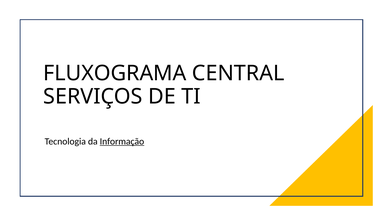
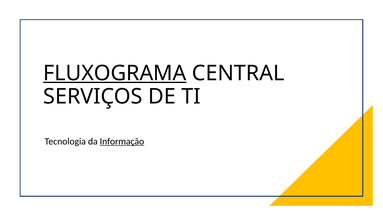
FLUXOGRAMA underline: none -> present
